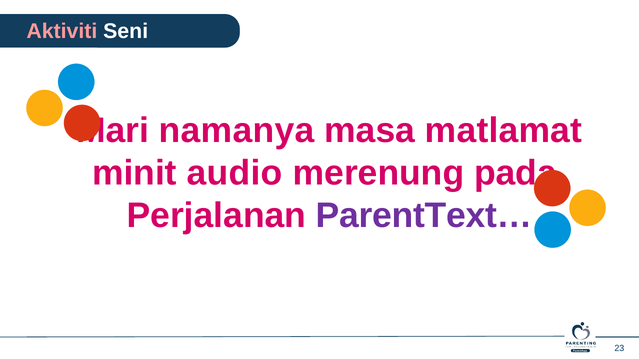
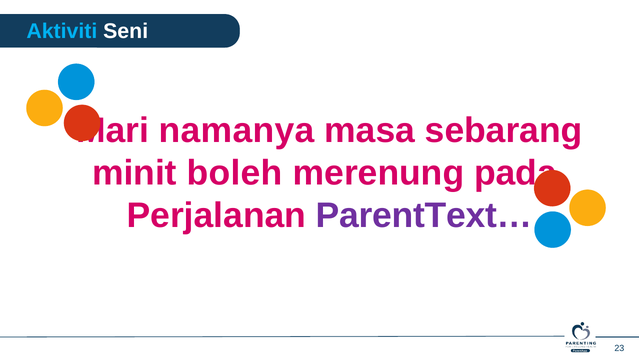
Aktiviti colour: pink -> light blue
matlamat: matlamat -> sebarang
audio: audio -> boleh
